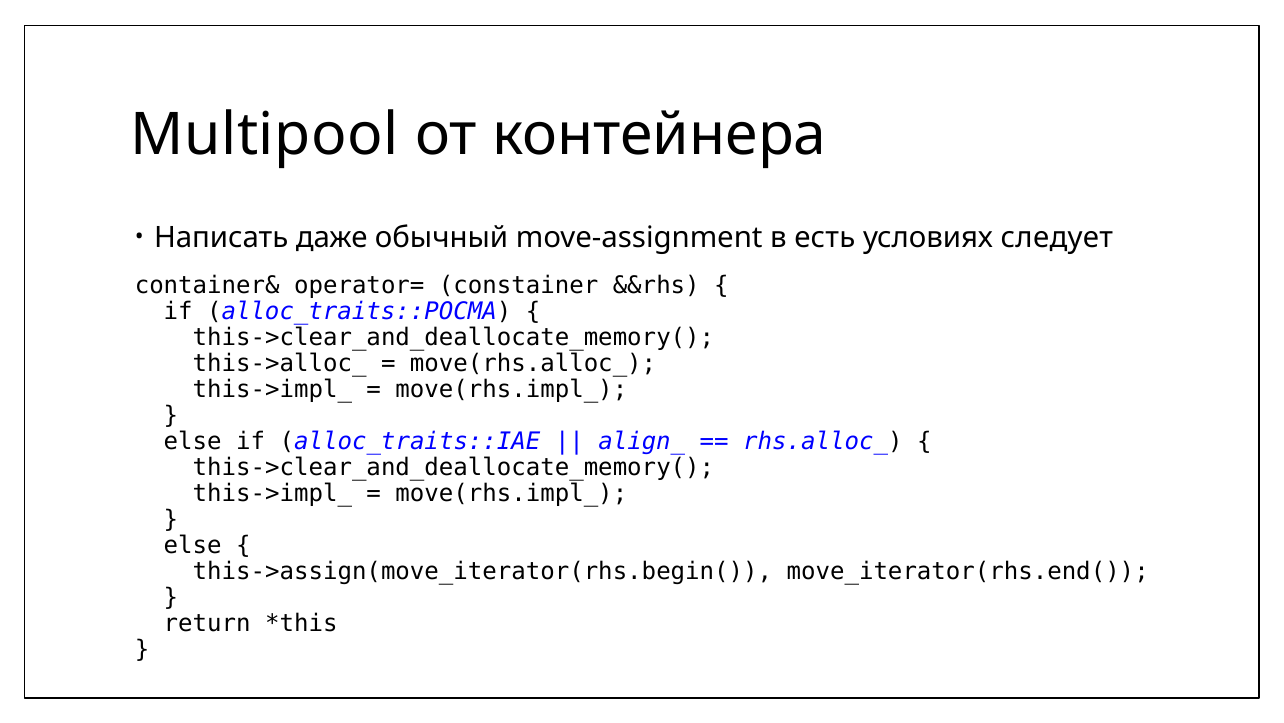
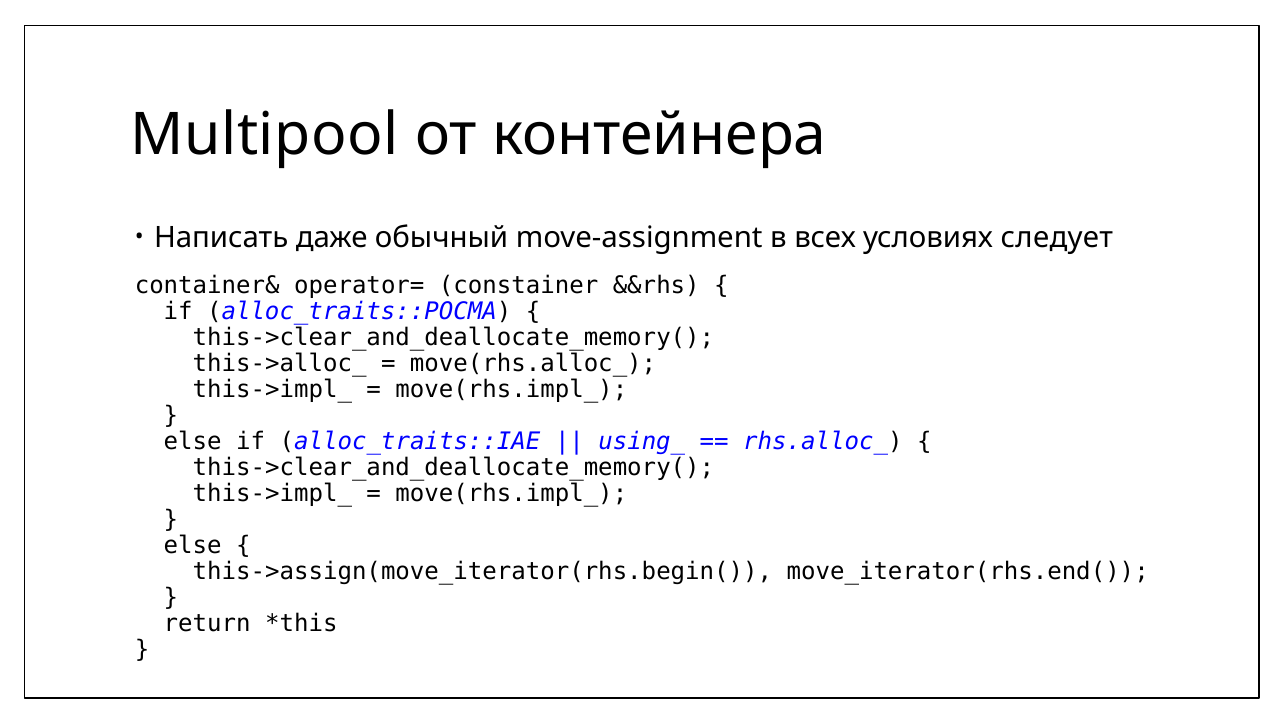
есть: есть -> всех
align_: align_ -> using_
